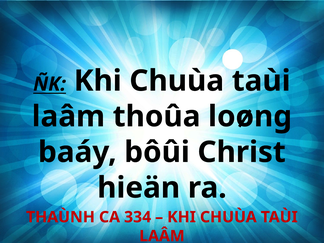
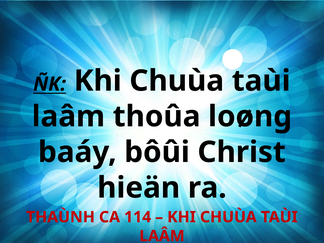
334: 334 -> 114
